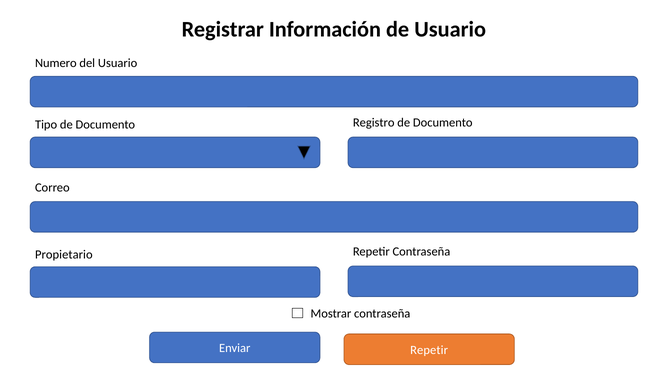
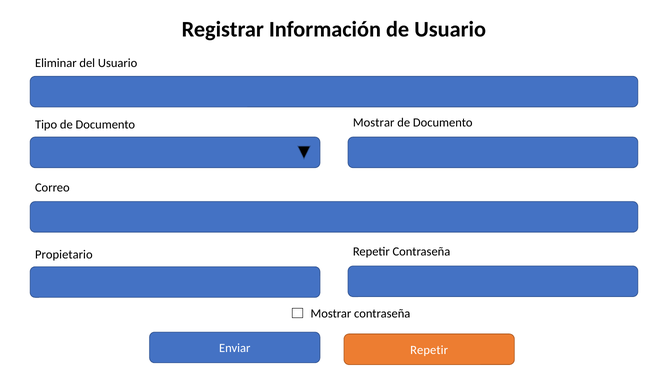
Numero: Numero -> Eliminar
Documento Registro: Registro -> Mostrar
